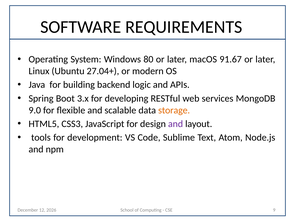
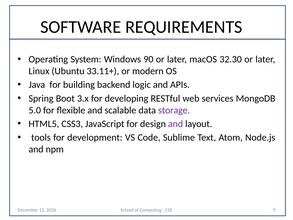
80: 80 -> 90
91.67: 91.67 -> 32.30
27.04+: 27.04+ -> 33.11+
9.0: 9.0 -> 5.0
storage colour: orange -> purple
